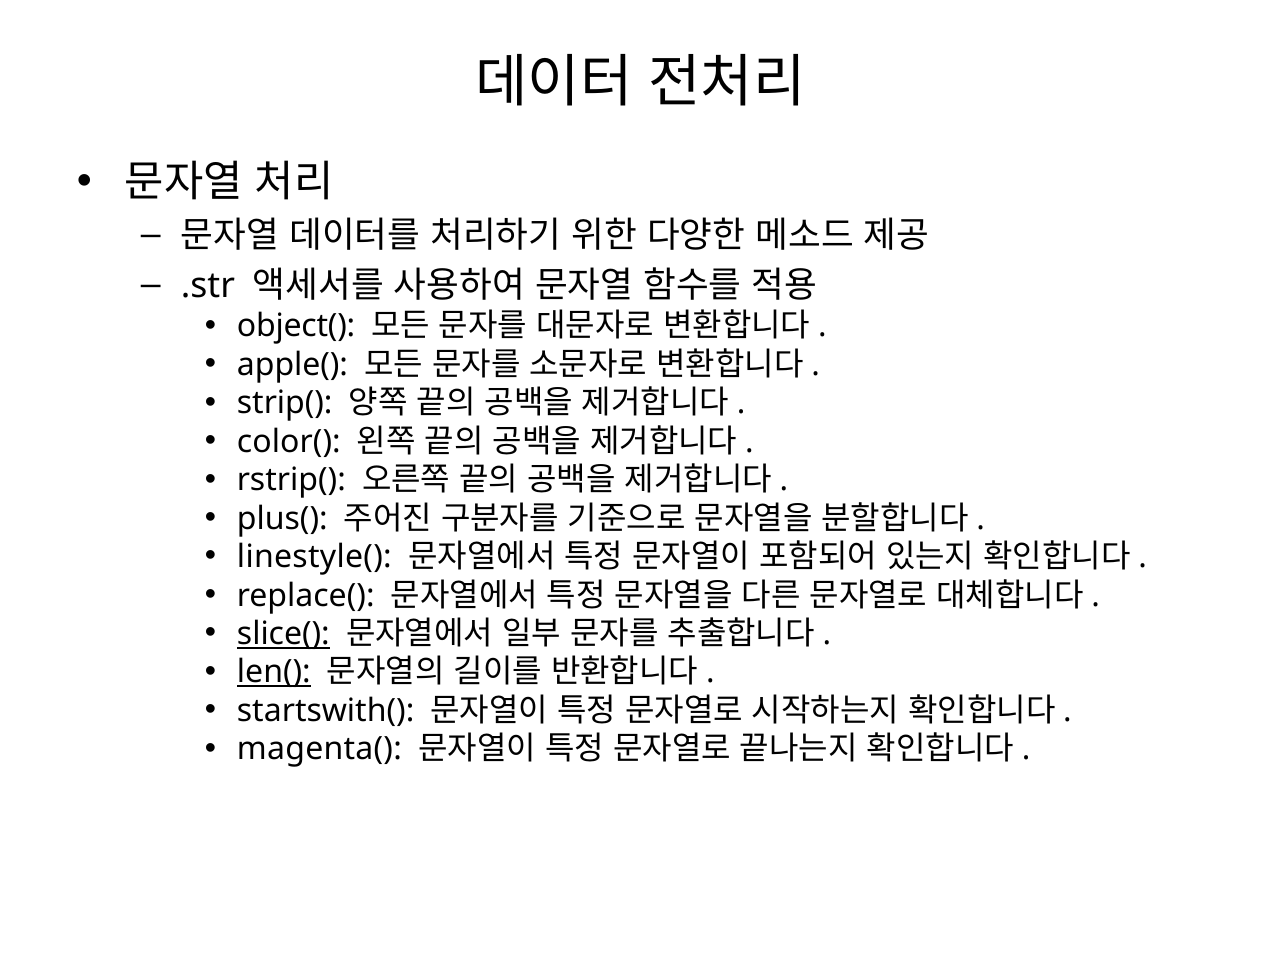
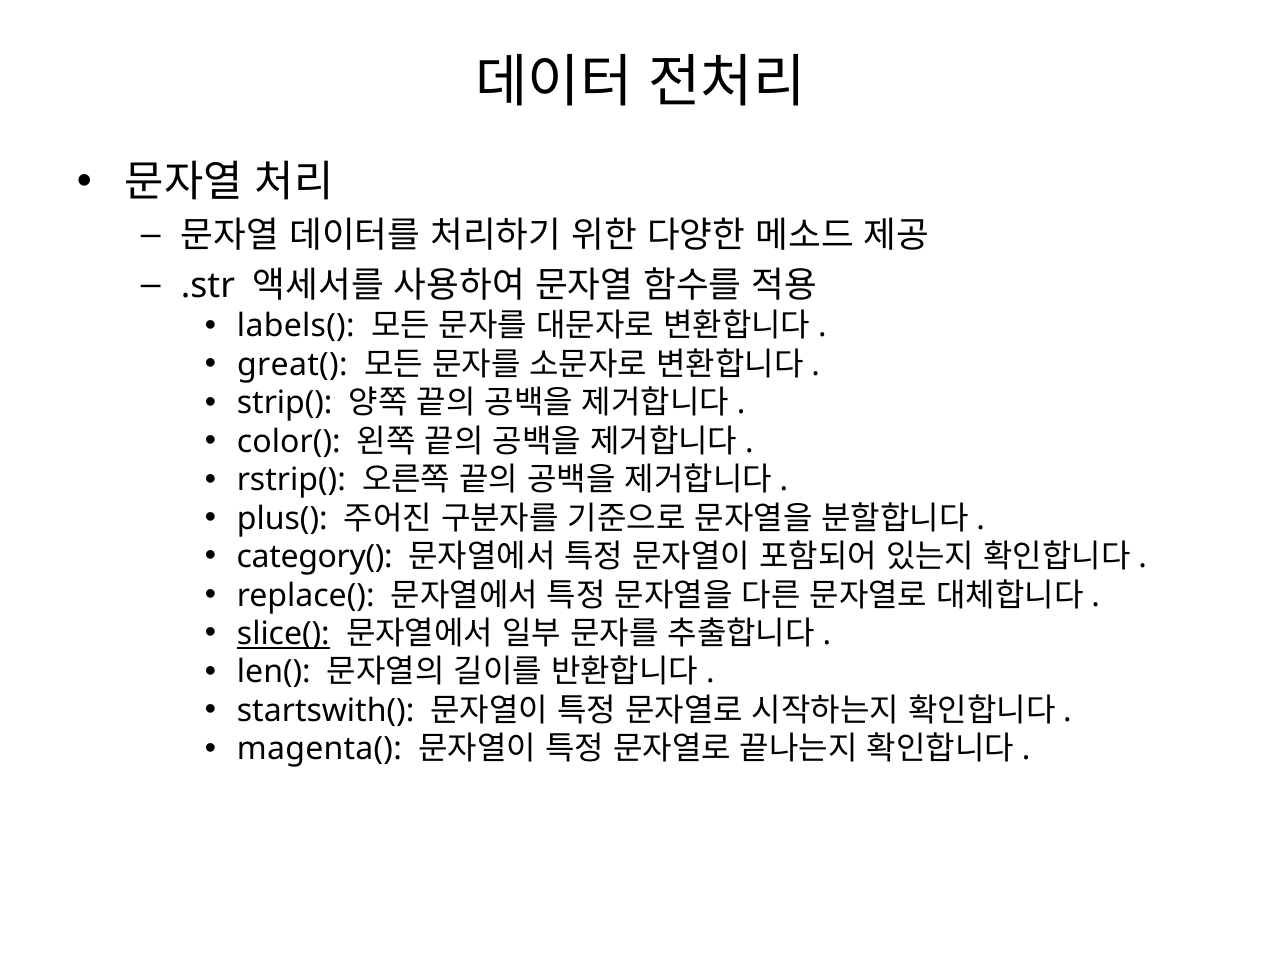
object(: object( -> labels(
apple(: apple( -> great(
linestyle(: linestyle( -> category(
len( underline: present -> none
